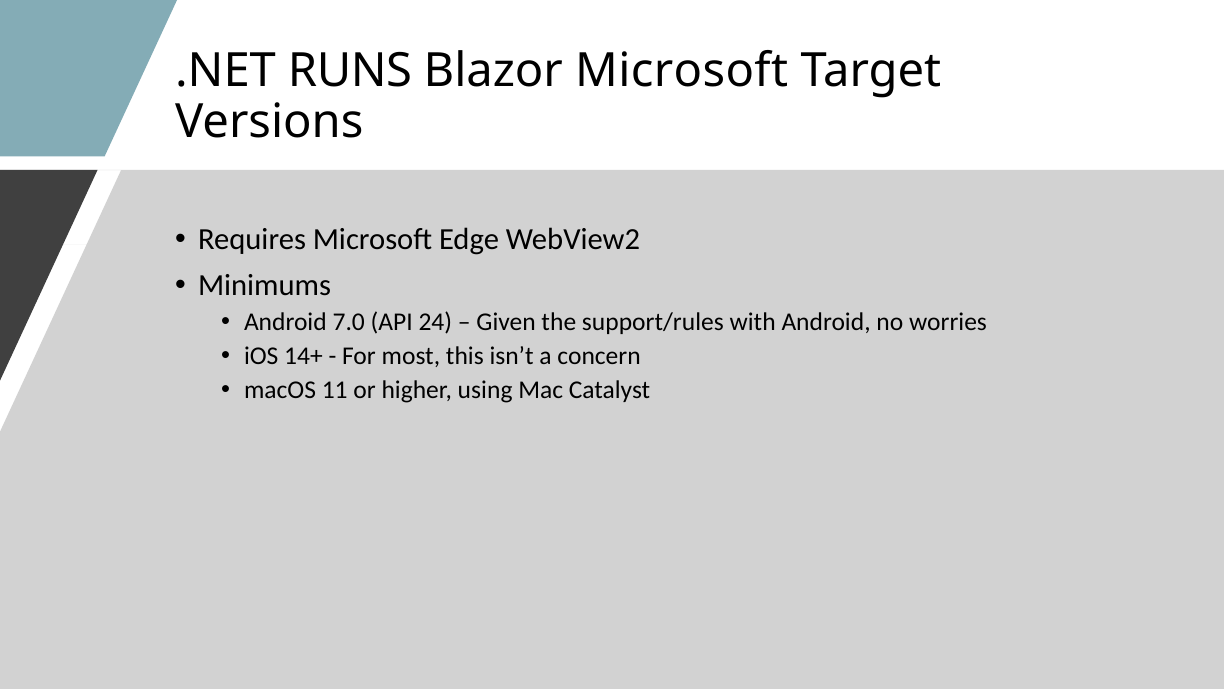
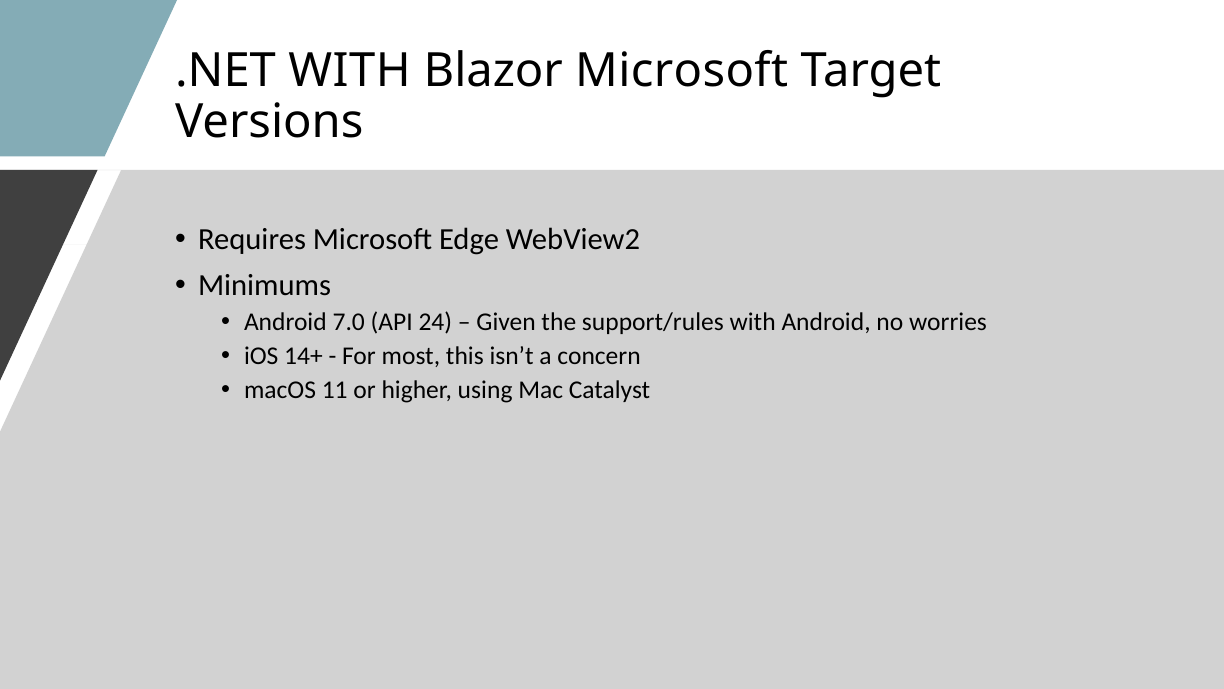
.NET RUNS: RUNS -> WITH
